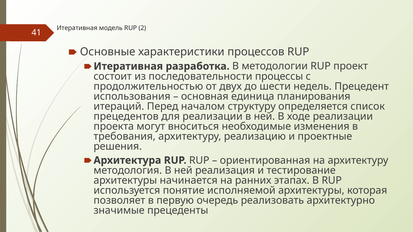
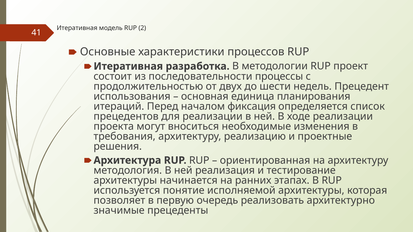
структуру: структуру -> фиксация
